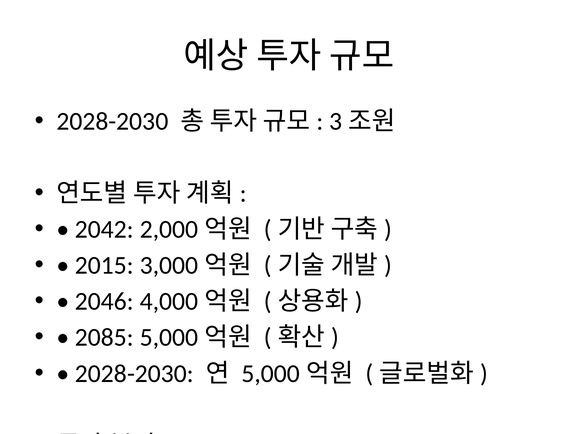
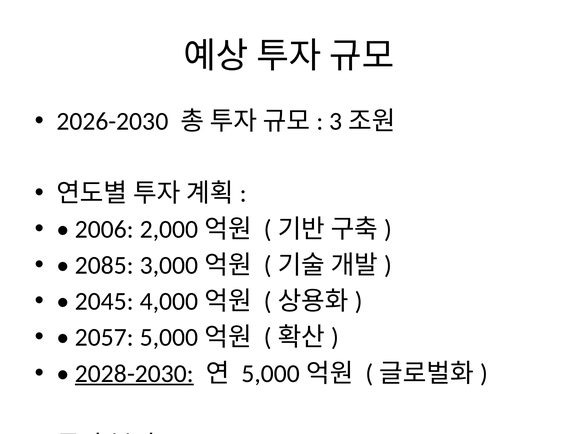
2028-2030 at (112, 121): 2028-2030 -> 2026-2030
2042: 2042 -> 2006
2015: 2015 -> 2085
2046: 2046 -> 2045
2085: 2085 -> 2057
2028-2030 at (134, 373) underline: none -> present
